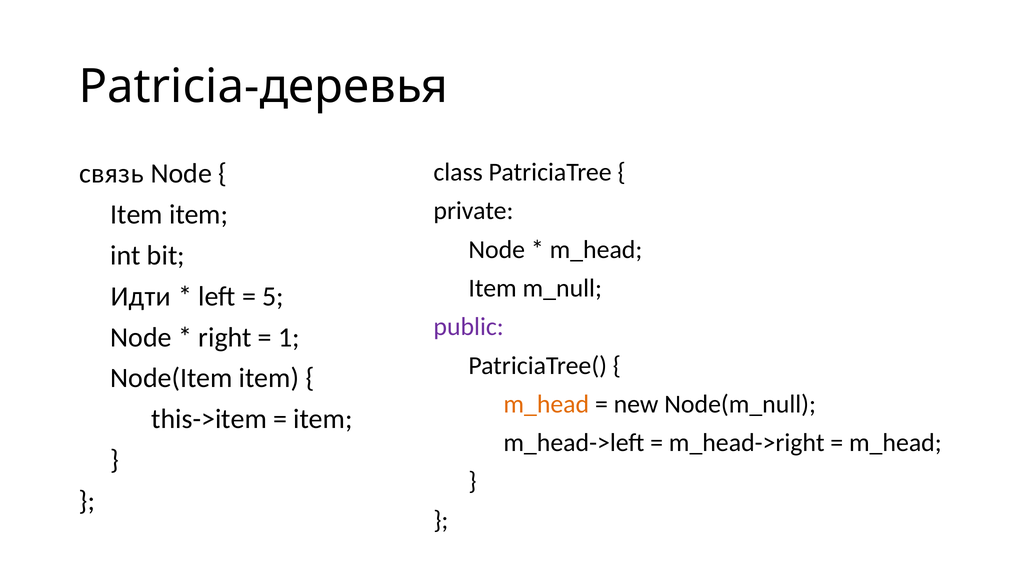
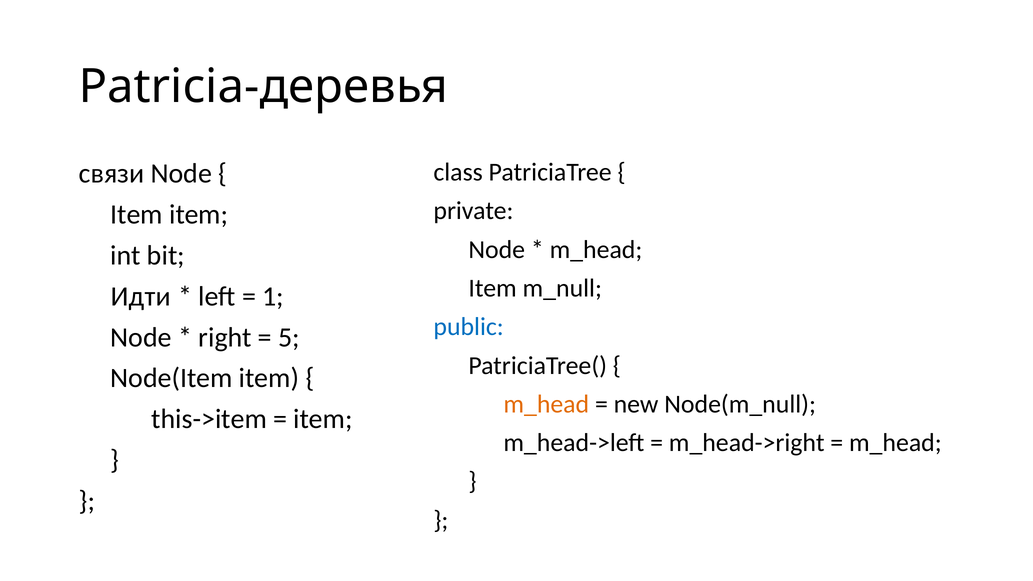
связь: связь -> связи
5: 5 -> 1
public colour: purple -> blue
1: 1 -> 5
